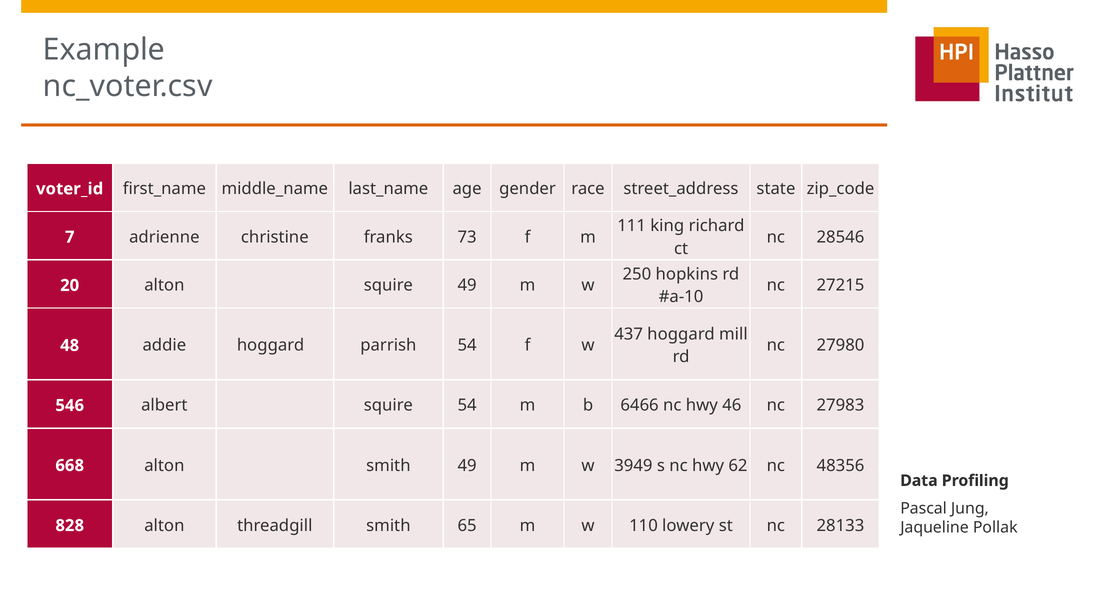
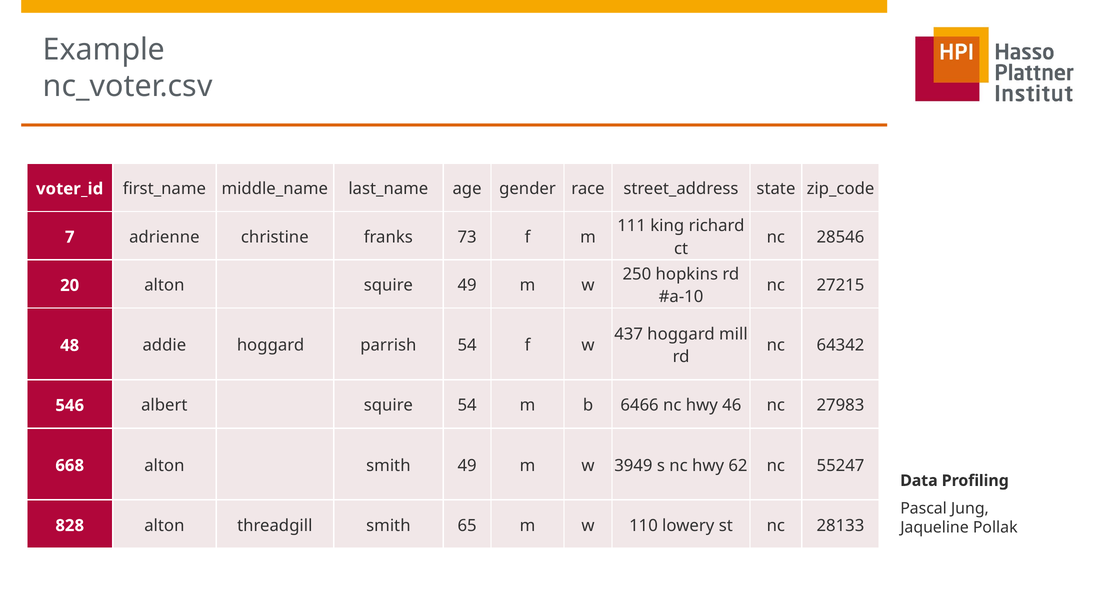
27980: 27980 -> 64342
48356: 48356 -> 55247
